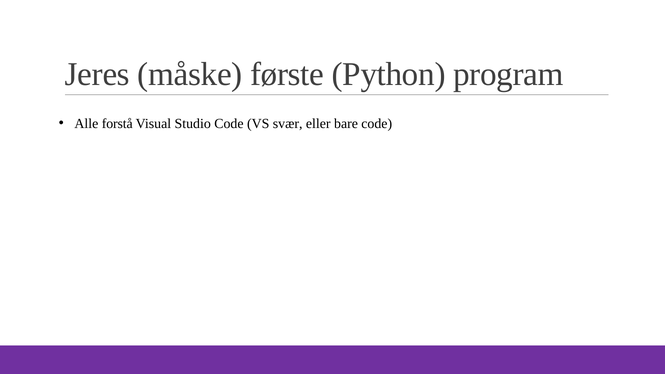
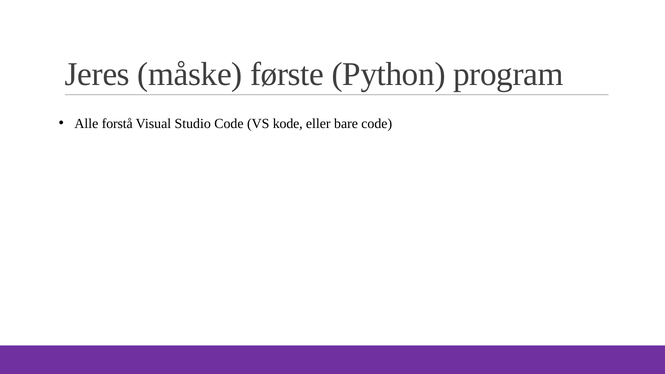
svær: svær -> kode
